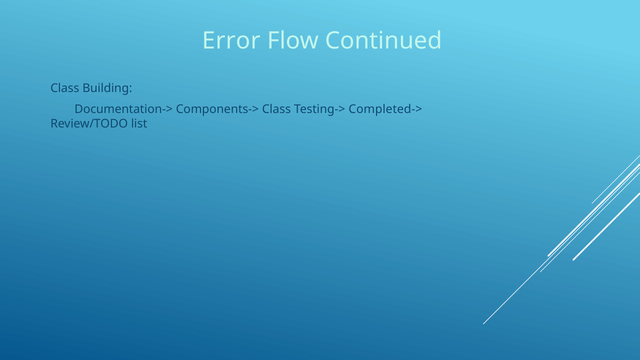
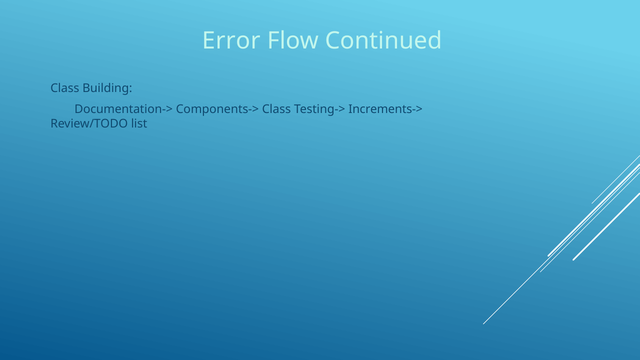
Completed->: Completed-> -> Increments->
